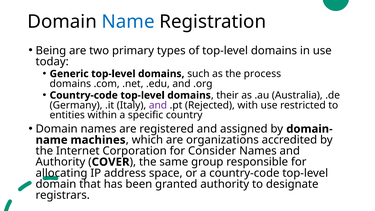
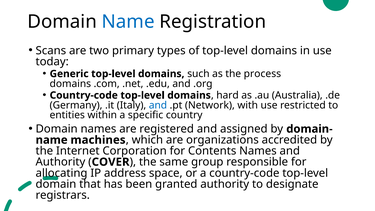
Being: Being -> Scans
their: their -> hard
and at (158, 105) colour: purple -> blue
Rejected: Rejected -> Network
Consider: Consider -> Contents
